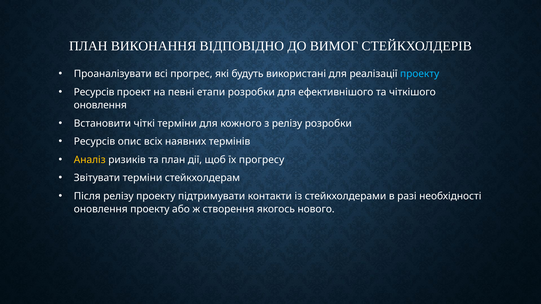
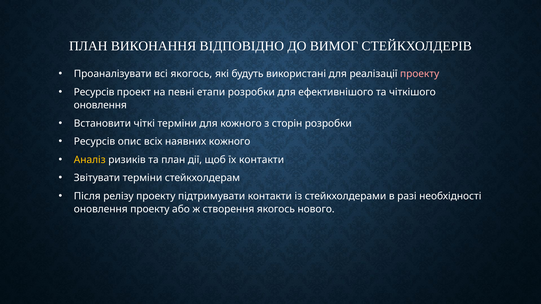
всі прогрес: прогрес -> якогось
проекту at (420, 74) colour: light blue -> pink
з релізу: релізу -> сторін
наявних термінів: термінів -> кожного
їх прогресу: прогресу -> контакти
